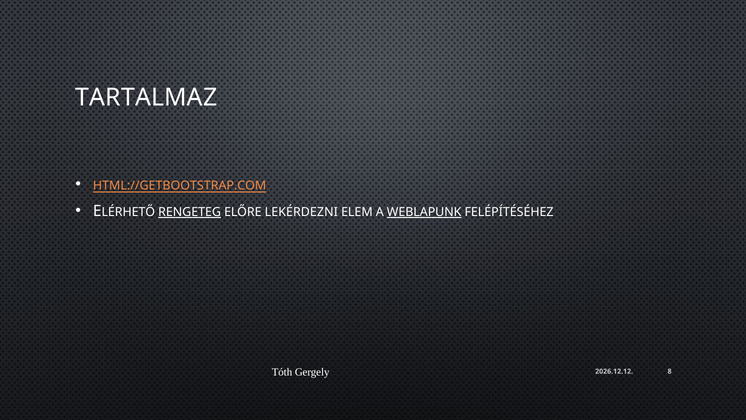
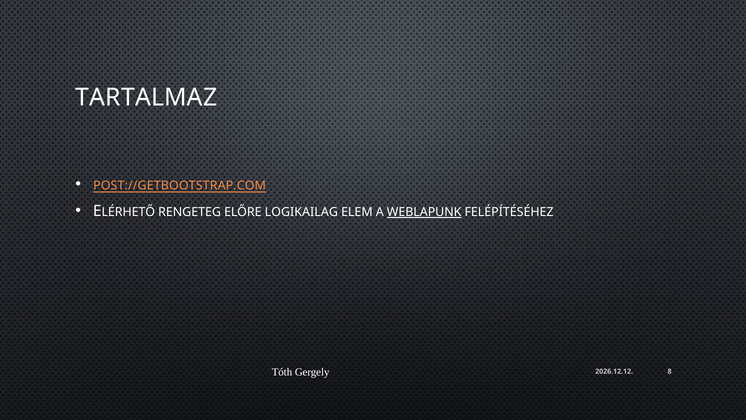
HTML://GETBOOTSTRAP.COM: HTML://GETBOOTSTRAP.COM -> POST://GETBOOTSTRAP.COM
RENGETEG underline: present -> none
LEKÉRDEZNI: LEKÉRDEZNI -> LOGIKAILAG
